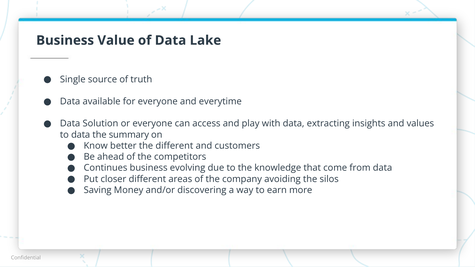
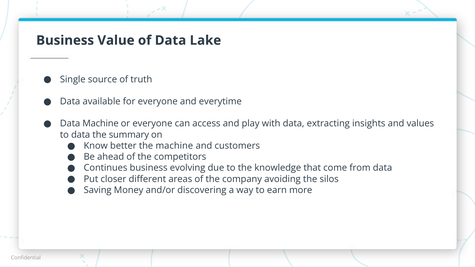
Data Solution: Solution -> Machine
the different: different -> machine
